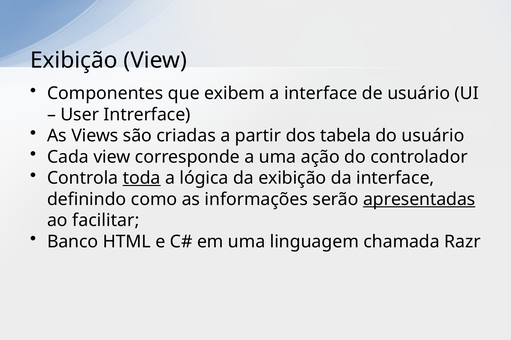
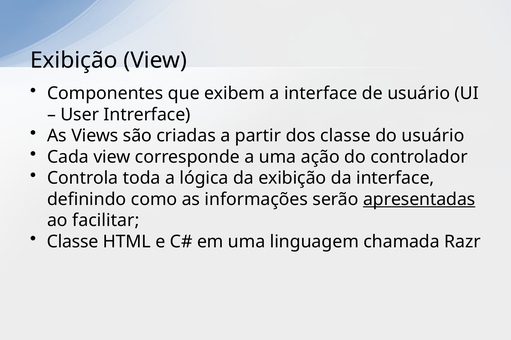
dos tabela: tabela -> classe
toda underline: present -> none
Banco at (73, 242): Banco -> Classe
